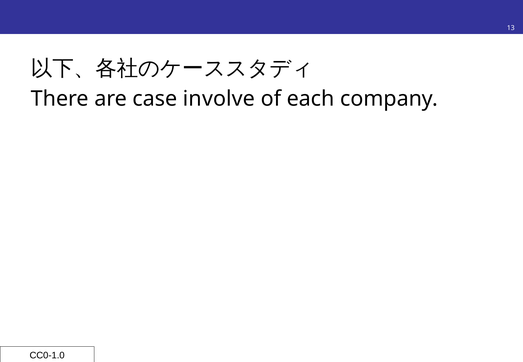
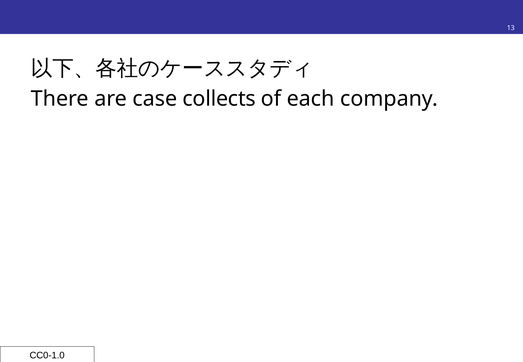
involve: involve -> collects
